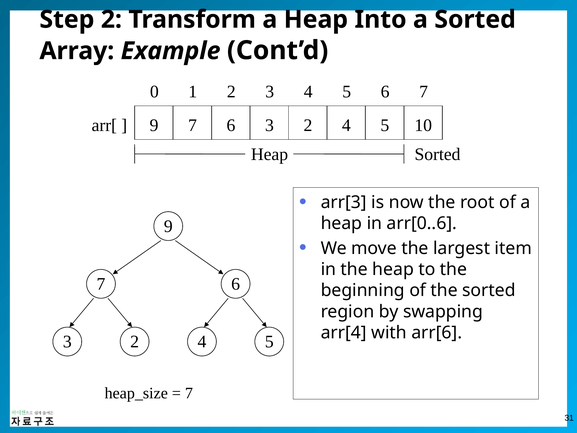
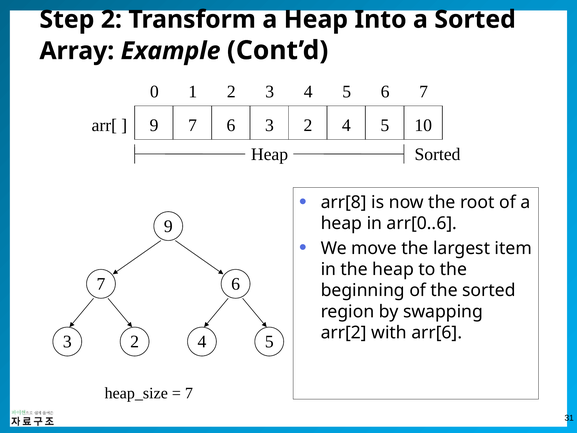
arr[3: arr[3 -> arr[8
arr[4: arr[4 -> arr[2
